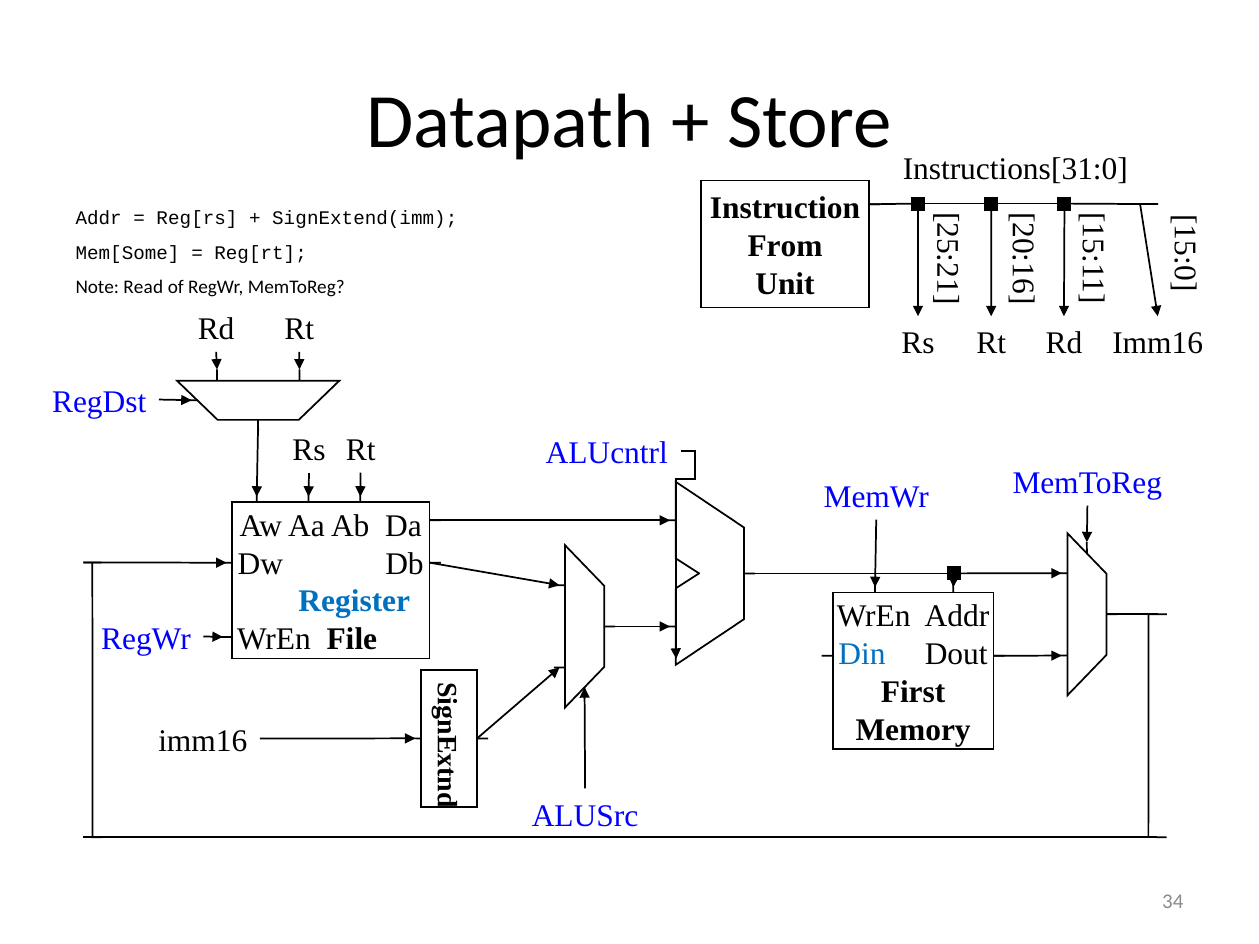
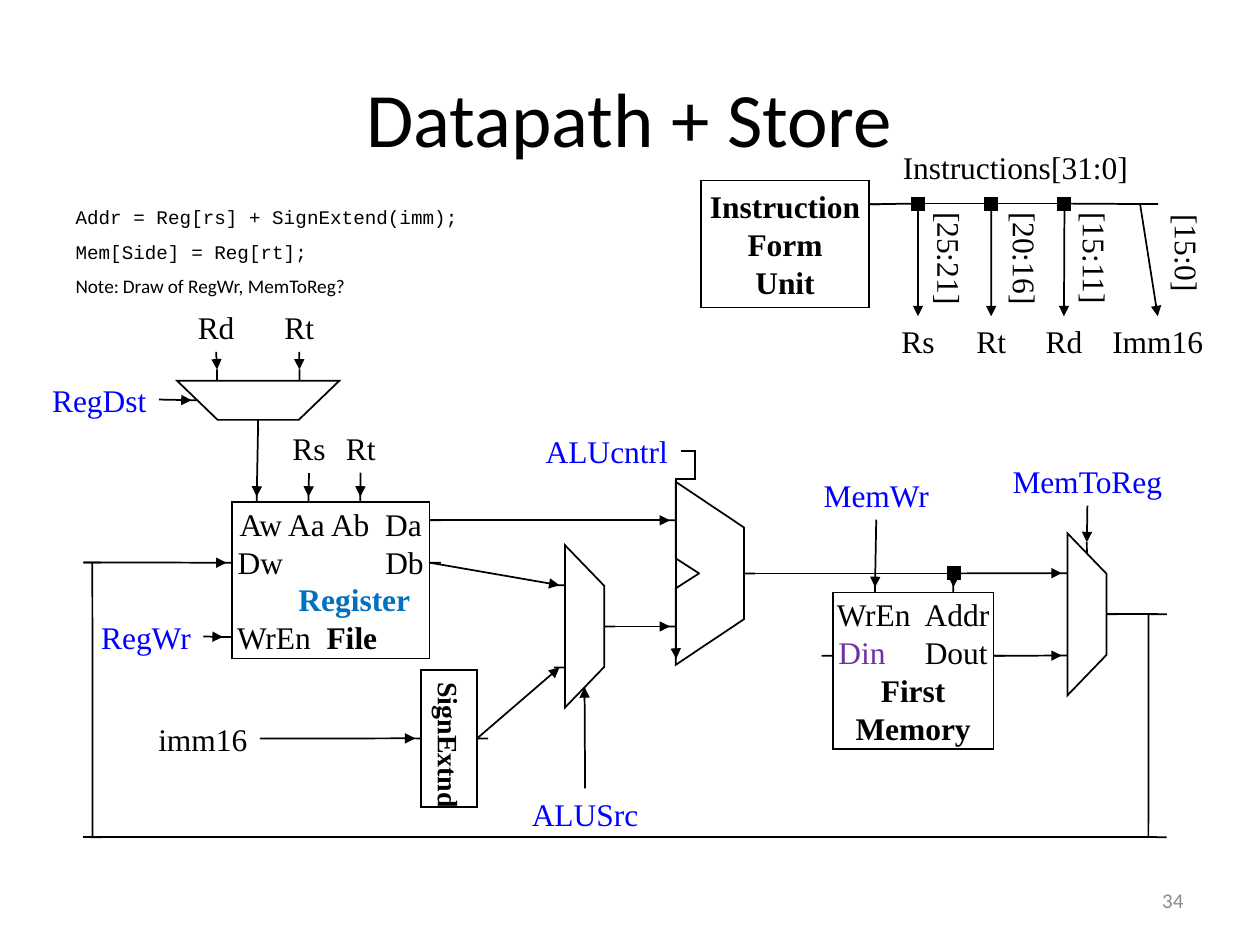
From: From -> Form
Mem[Some: Mem[Some -> Mem[Side
Read: Read -> Draw
Din colour: blue -> purple
